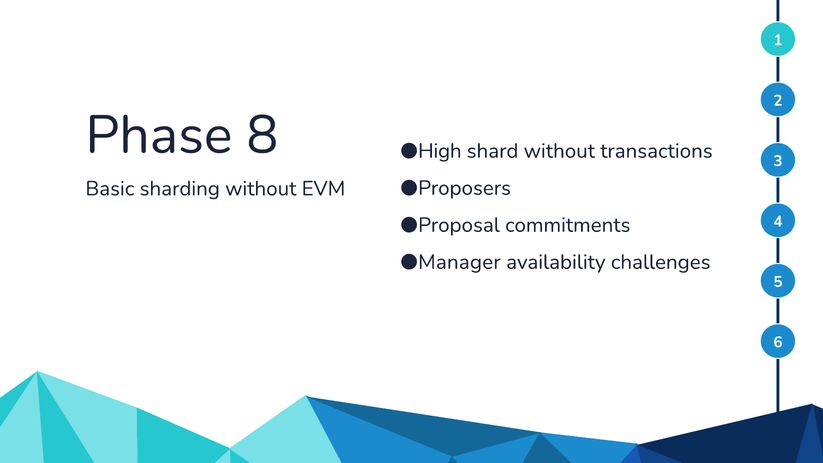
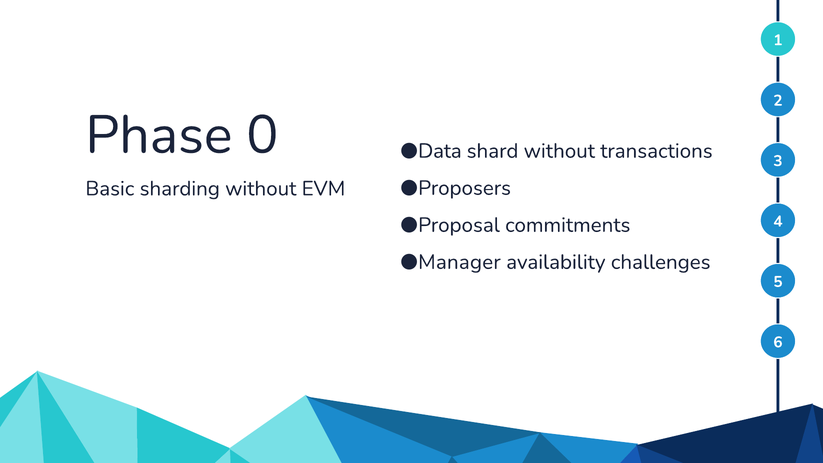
8: 8 -> 0
High: High -> Data
